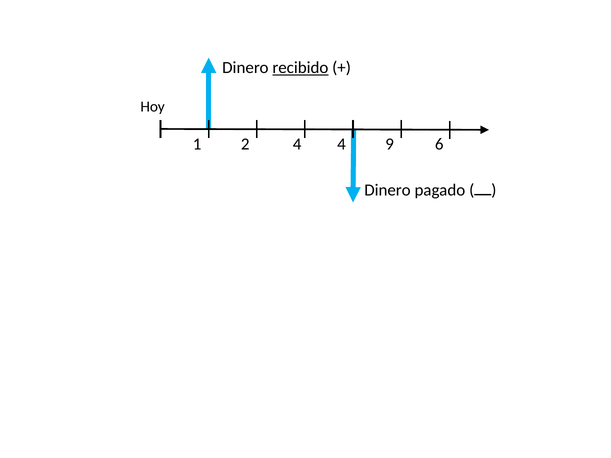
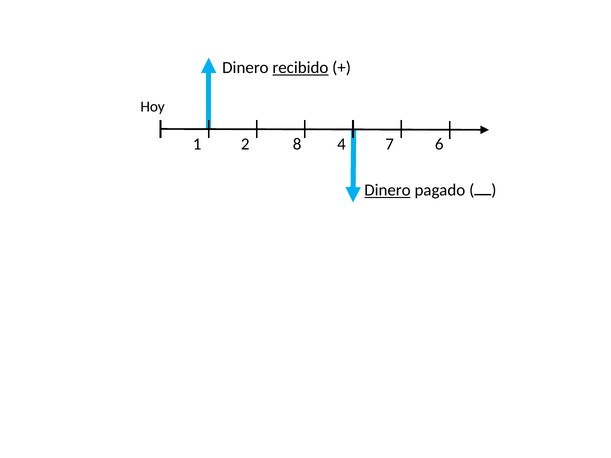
2 4: 4 -> 8
9: 9 -> 7
Dinero at (387, 190) underline: none -> present
